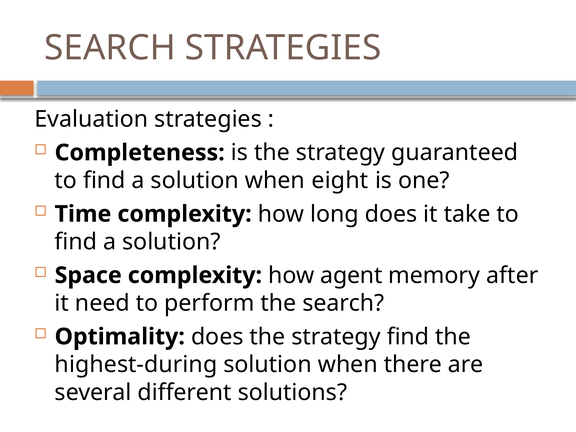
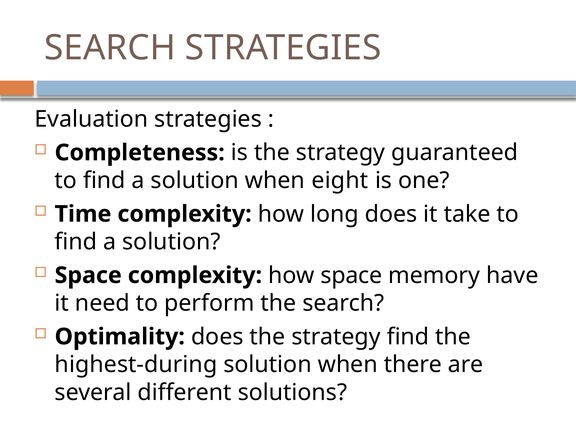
how agent: agent -> space
after: after -> have
